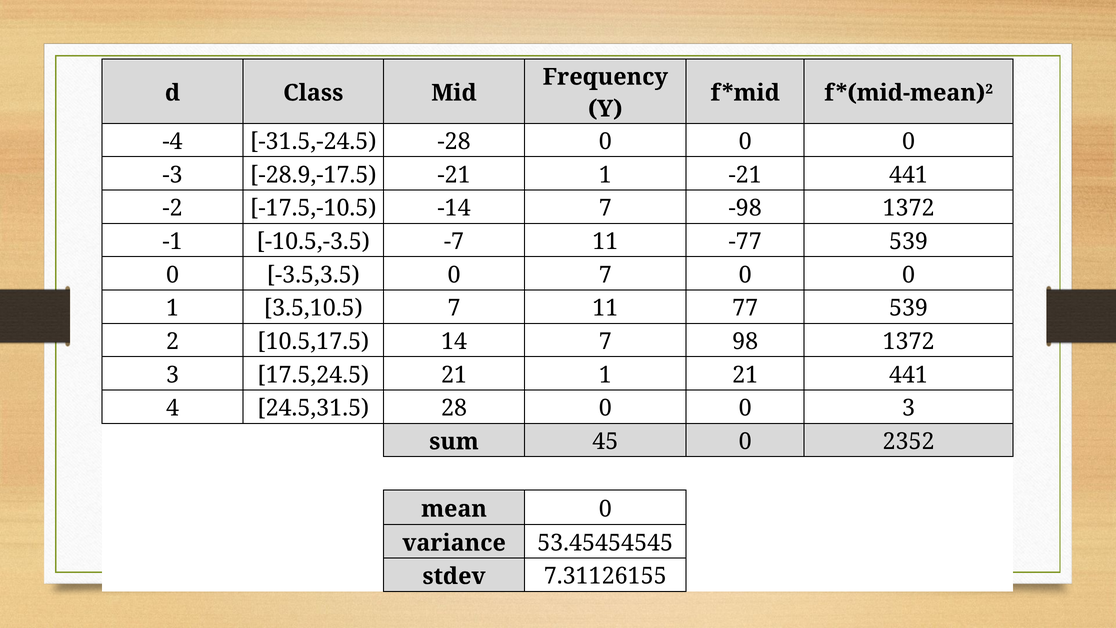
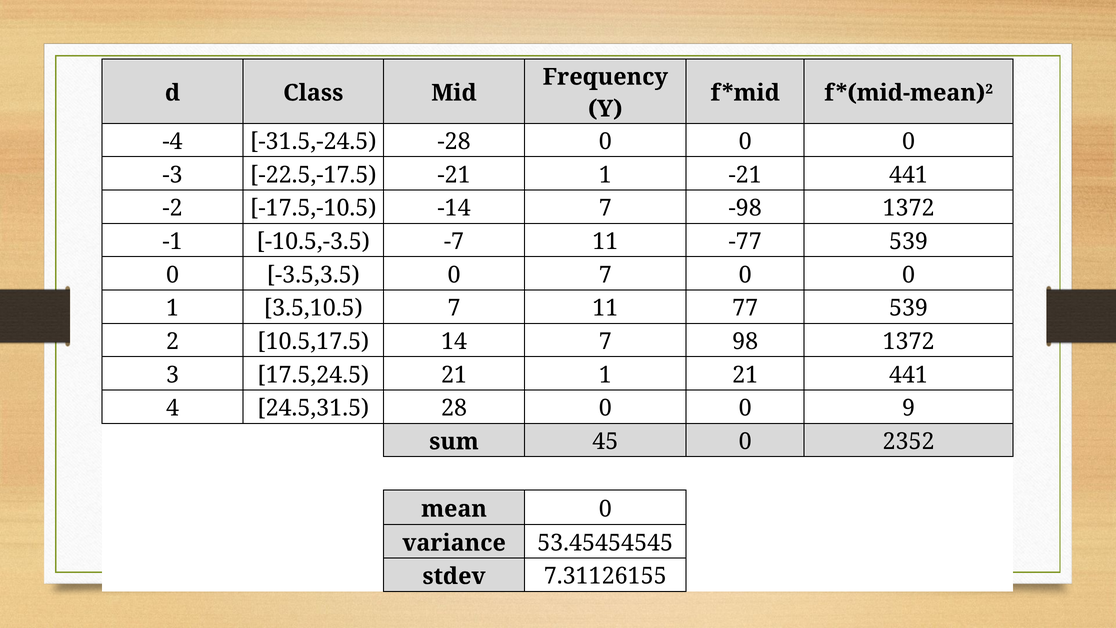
-28.9,-17.5: -28.9,-17.5 -> -22.5,-17.5
0 3: 3 -> 9
